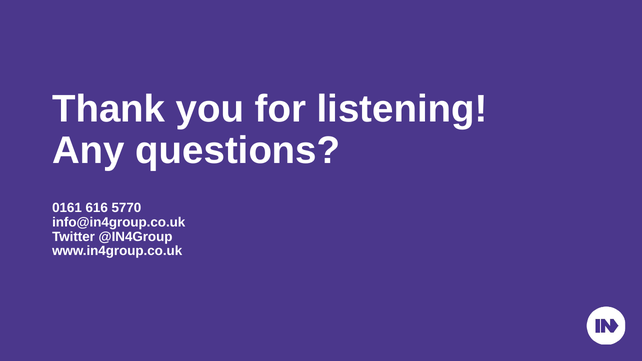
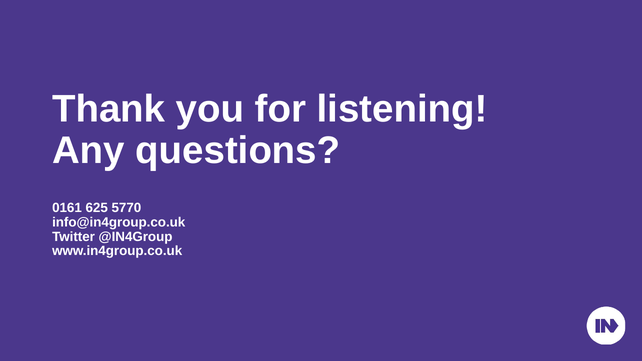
616: 616 -> 625
